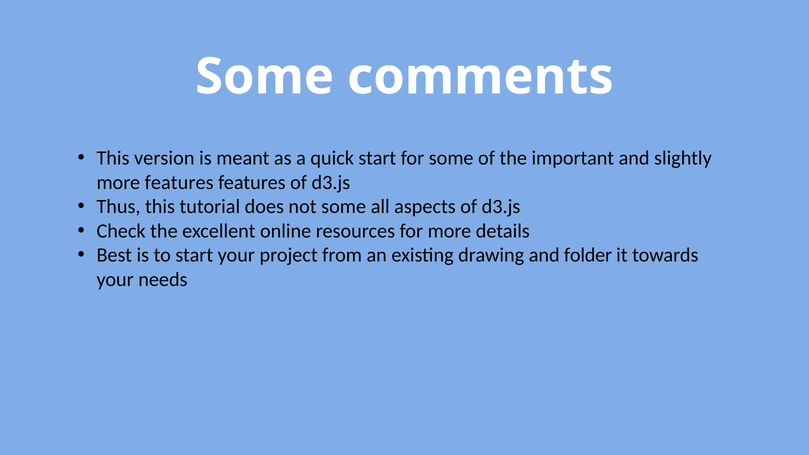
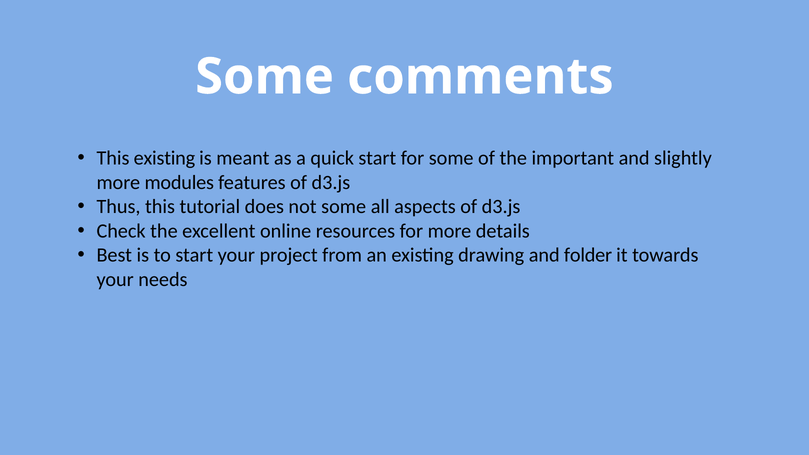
This version: version -> existing
more features: features -> modules
